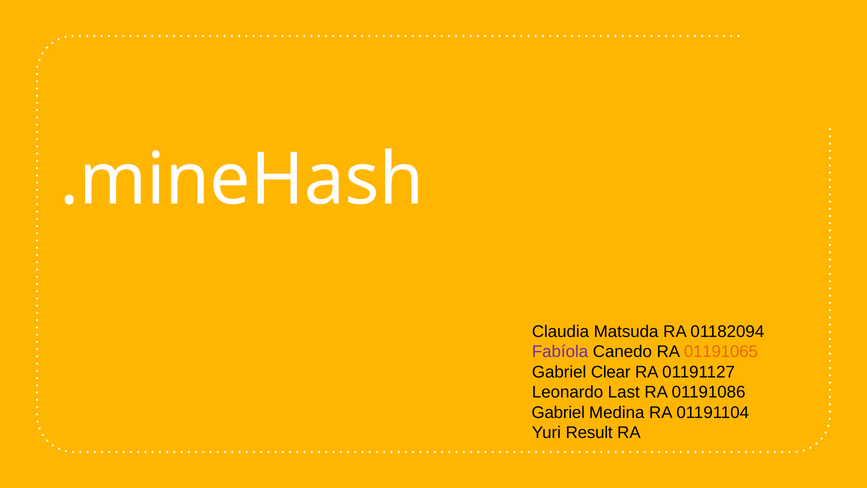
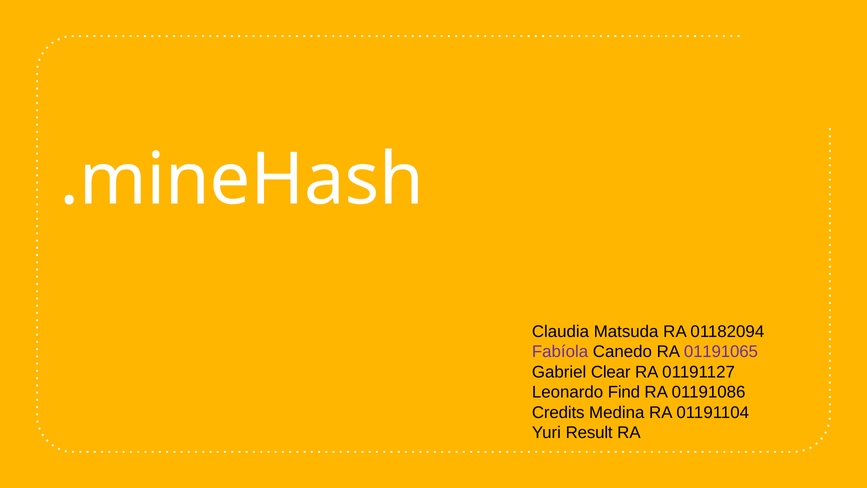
01191065 colour: orange -> purple
Last: Last -> Find
Gabriel at (558, 412): Gabriel -> Credits
